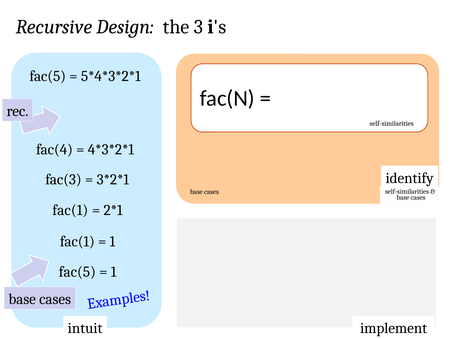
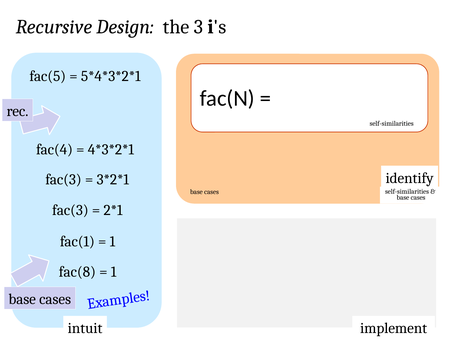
fac(1 at (70, 210): fac(1 -> fac(3
fac(5 at (77, 271): fac(5 -> fac(8
